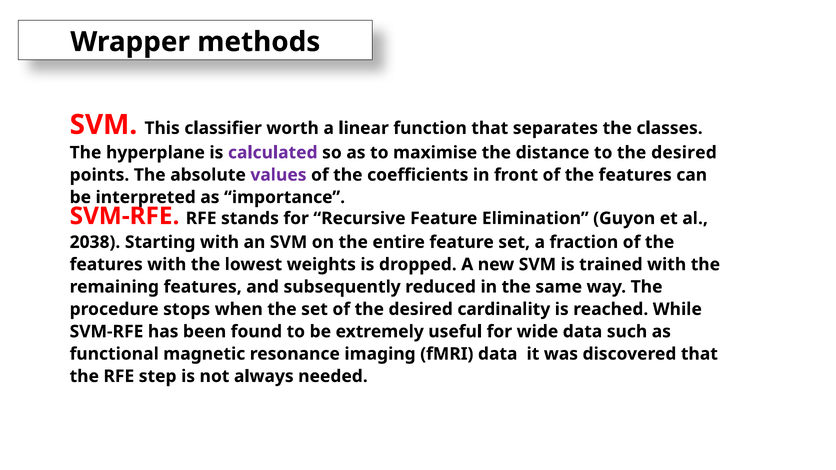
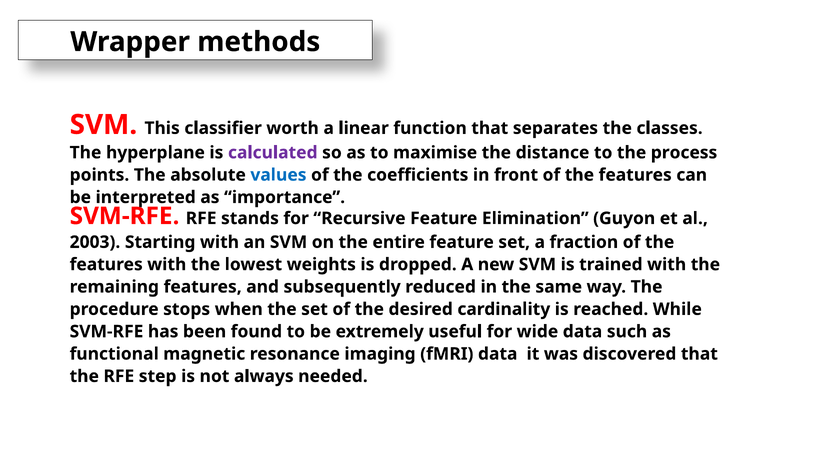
to the desired: desired -> process
values colour: purple -> blue
2038: 2038 -> 2003
